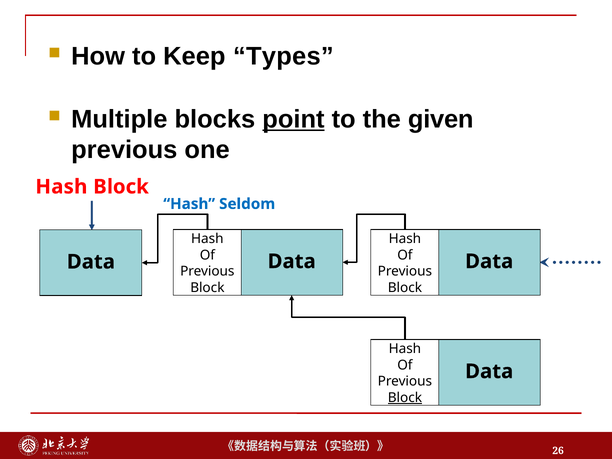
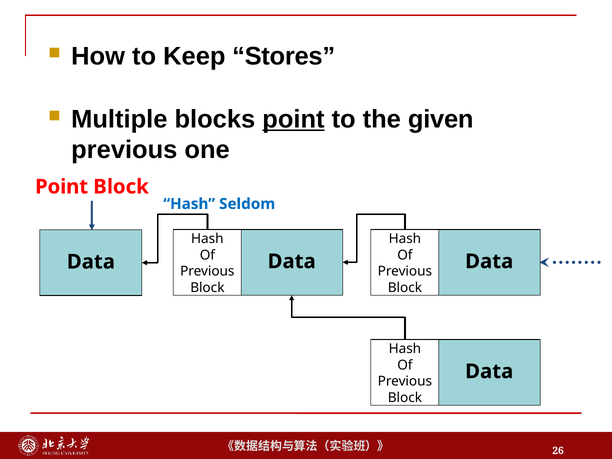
Types: Types -> Stores
Hash at (61, 187): Hash -> Point
Block at (405, 398) underline: present -> none
